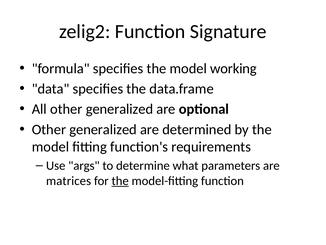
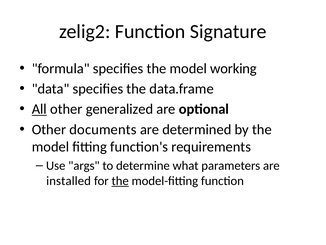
All underline: none -> present
generalized at (103, 129): generalized -> documents
matrices: matrices -> installed
